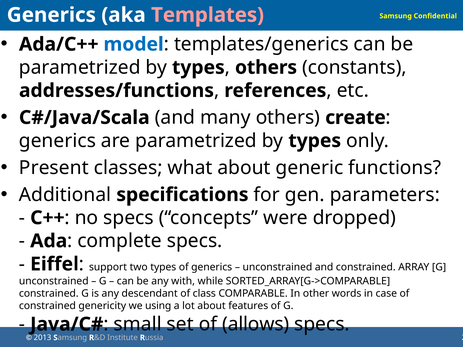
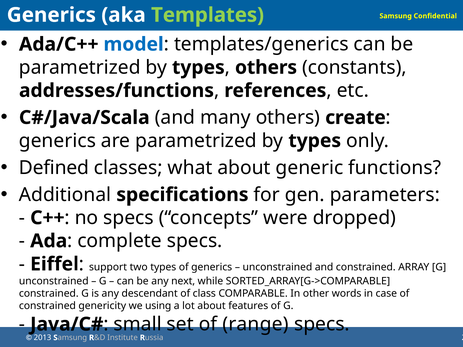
Templates colour: pink -> light green
Present: Present -> Defined
with: with -> next
allows: allows -> range
